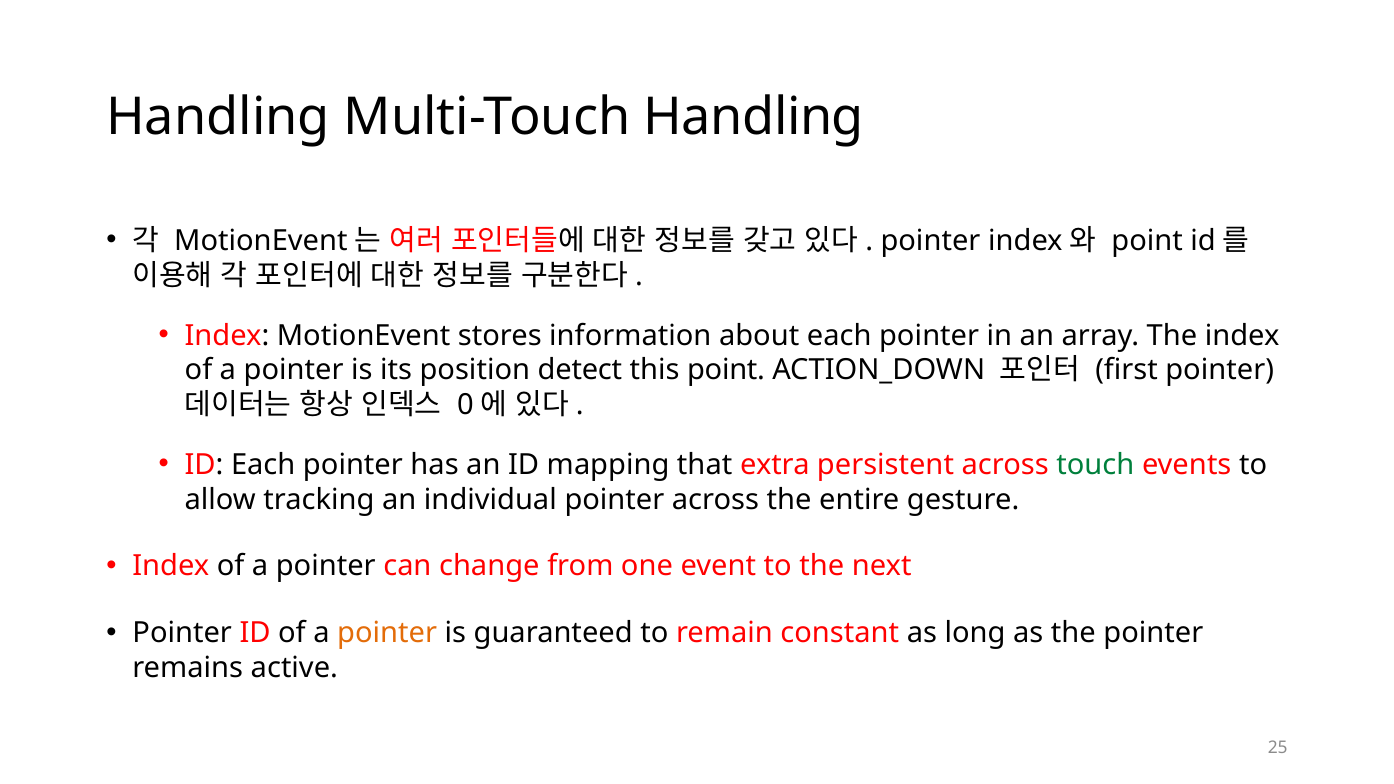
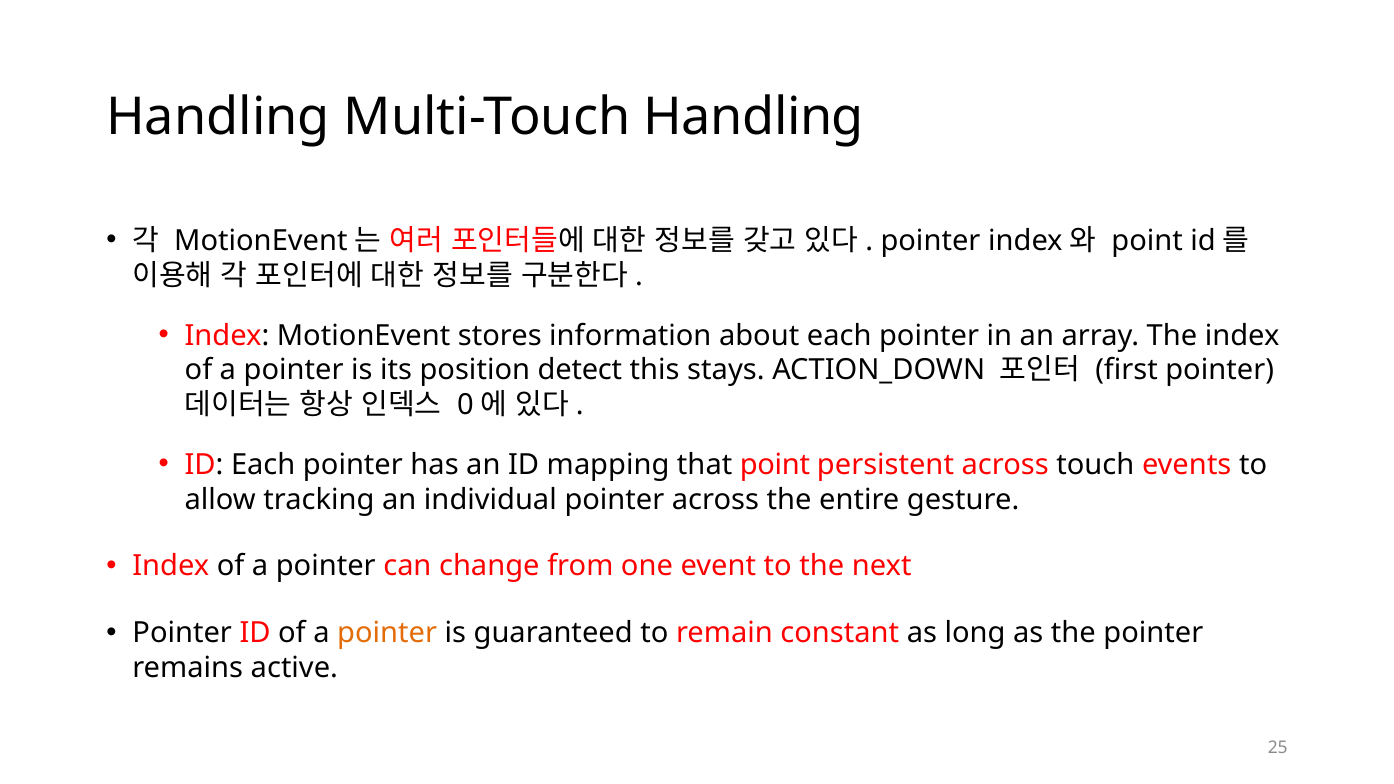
this point: point -> stays
that extra: extra -> point
touch colour: green -> black
